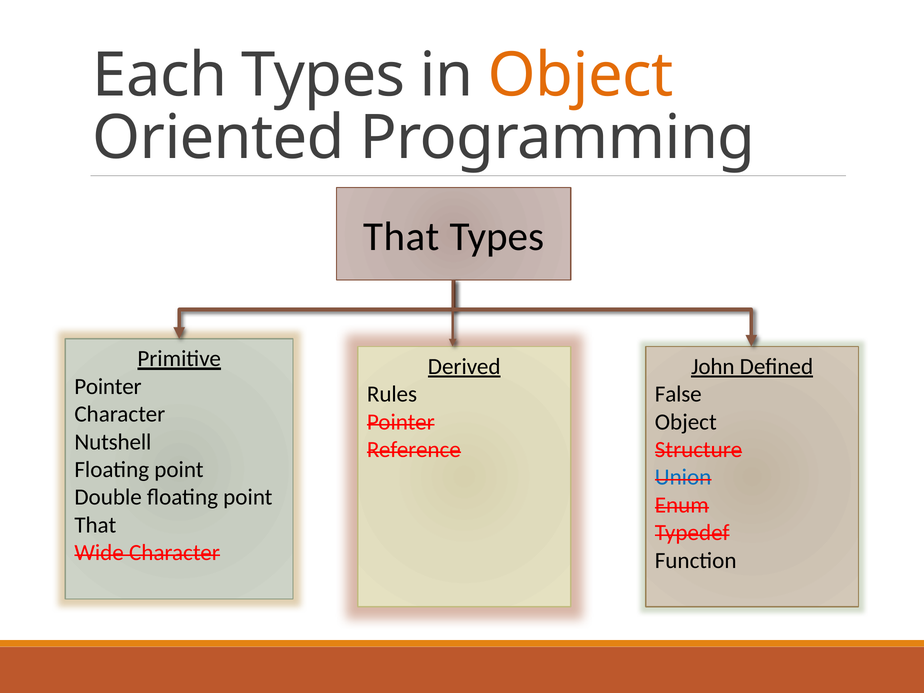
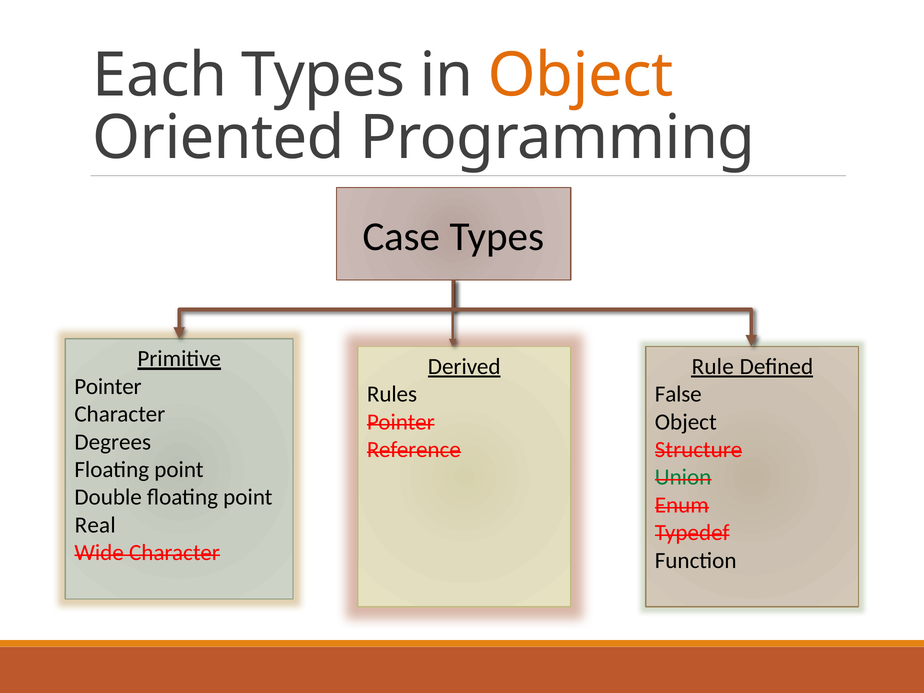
That at (401, 237): That -> Case
John: John -> Rule
Nutshell: Nutshell -> Degrees
Union colour: blue -> green
That at (95, 525): That -> Real
